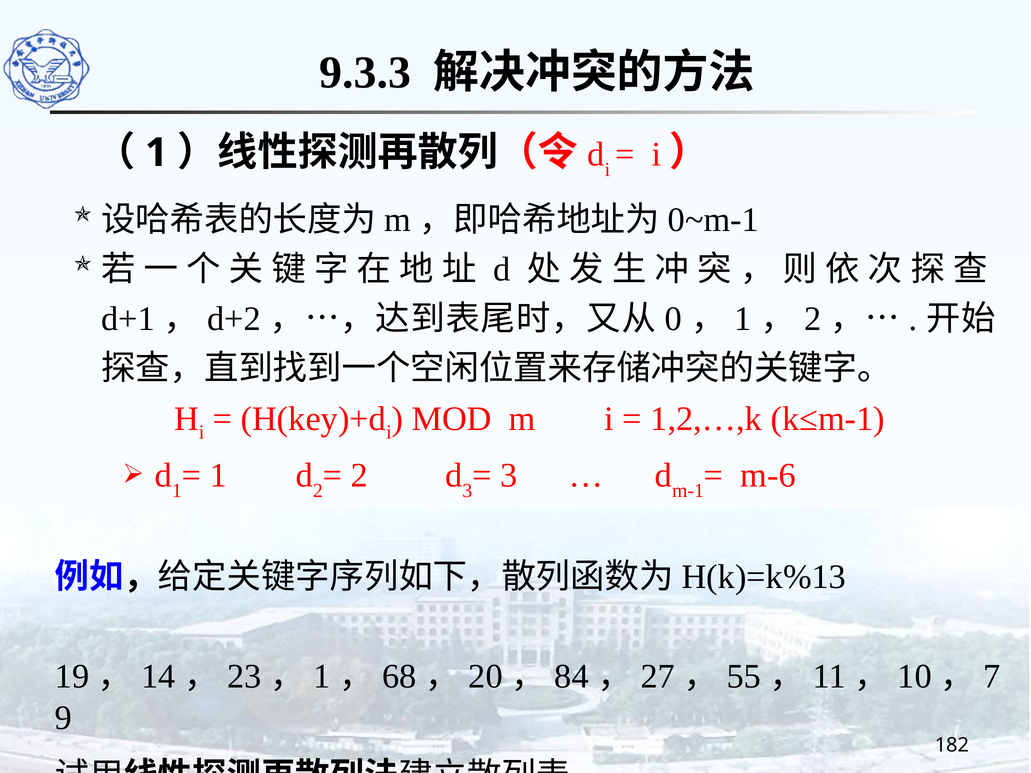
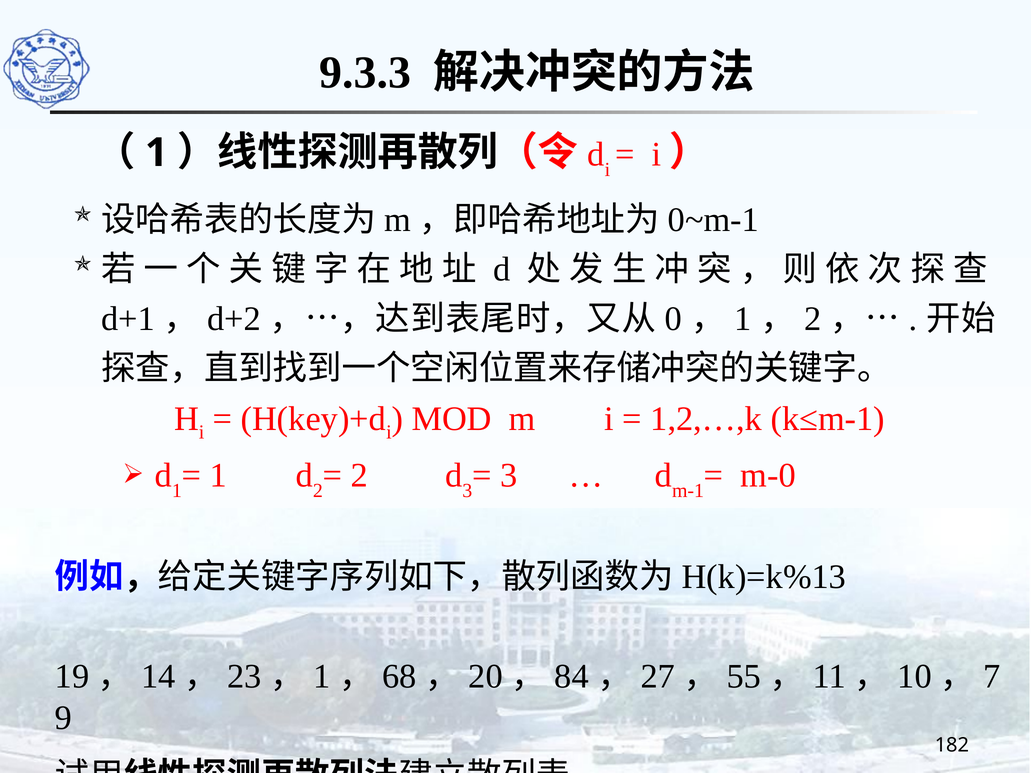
m-6: m-6 -> m-0
